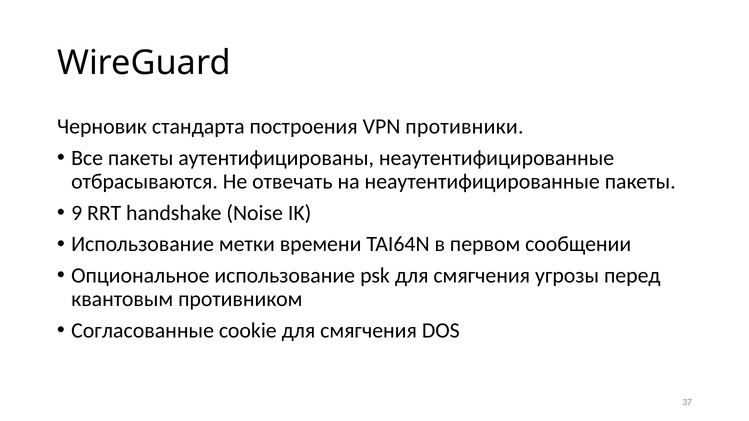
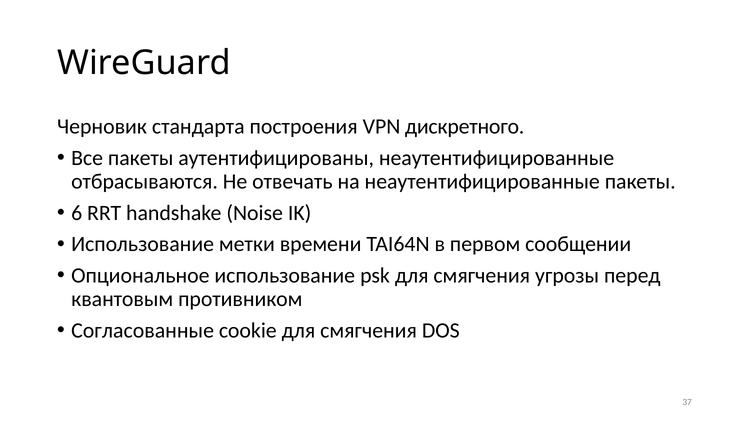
противники: противники -> дискретного
9: 9 -> 6
